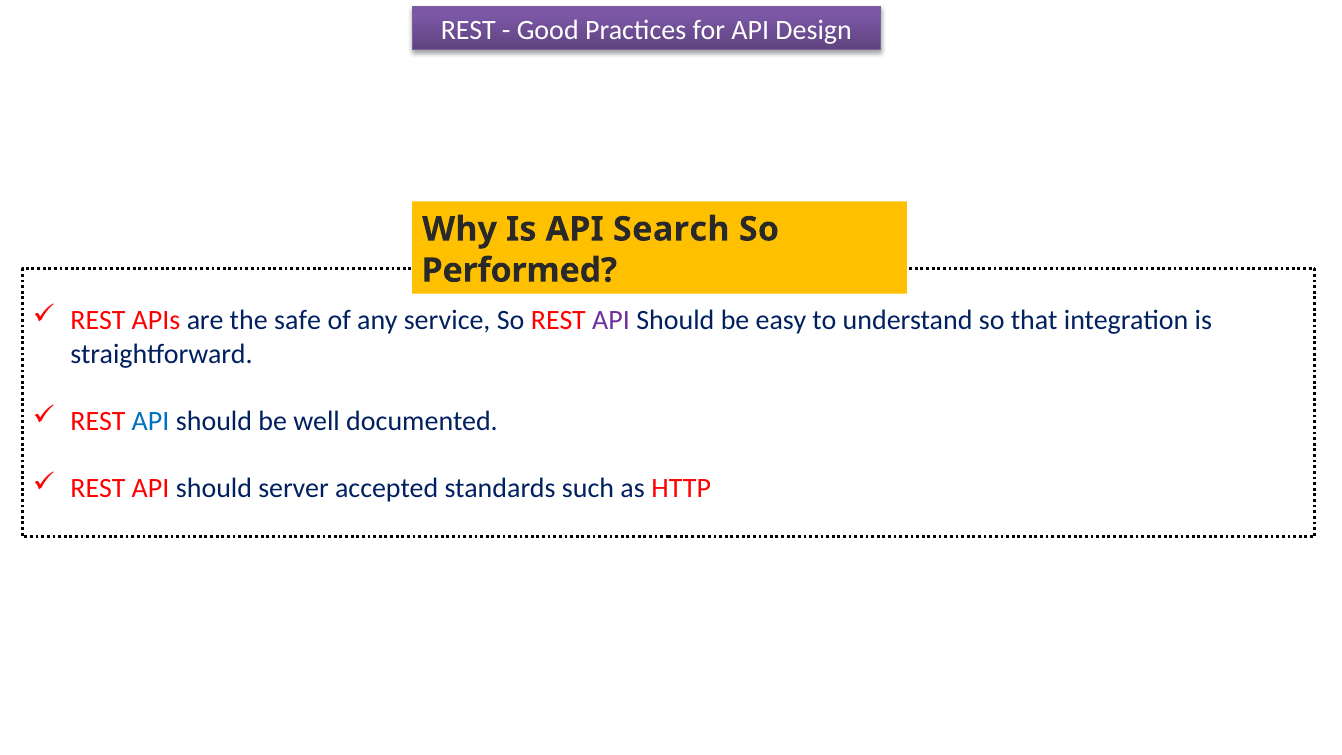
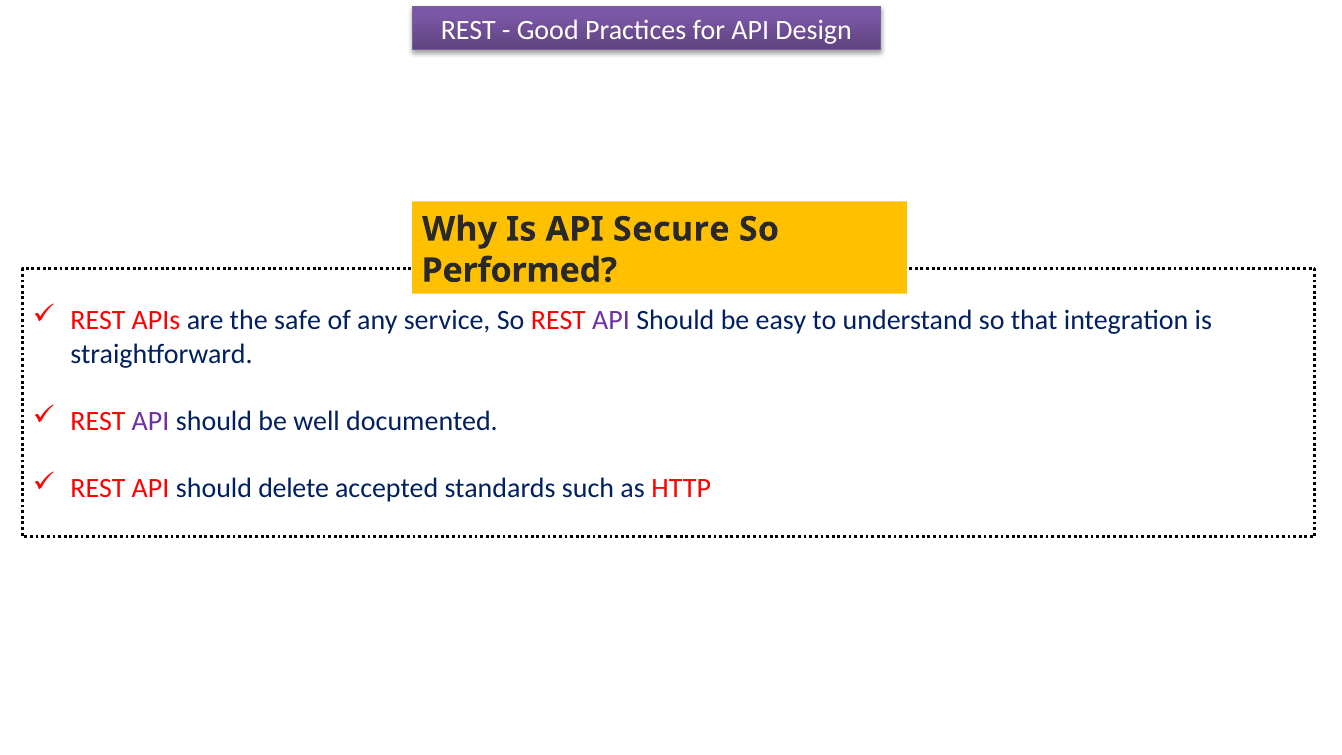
Search: Search -> Secure
API at (151, 421) colour: blue -> purple
server: server -> delete
